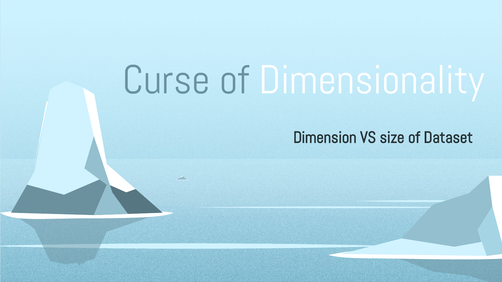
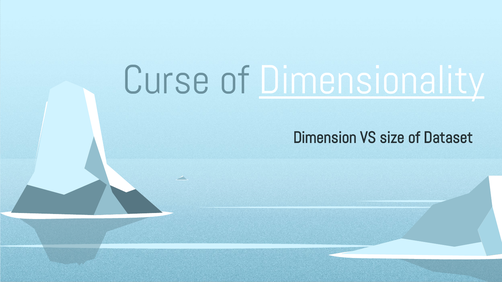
Dimensionality underline: none -> present
